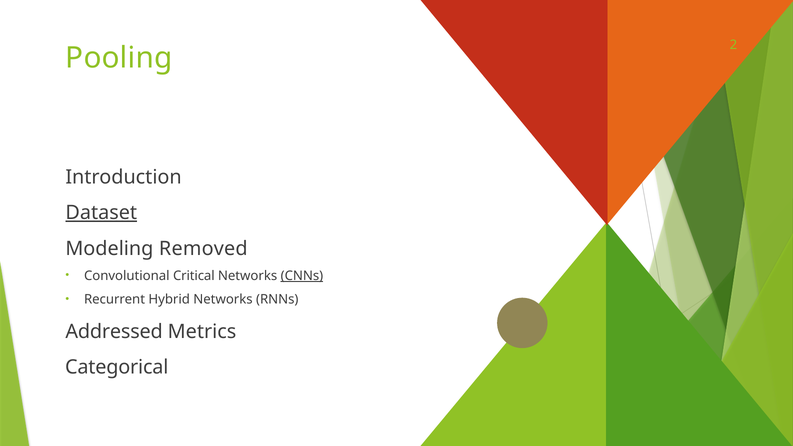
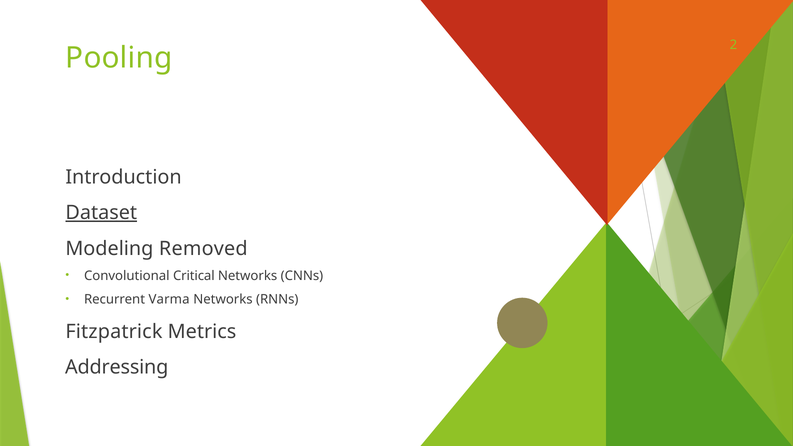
CNNs underline: present -> none
Hybrid: Hybrid -> Varma
Addressed: Addressed -> Fitzpatrick
Categorical: Categorical -> Addressing
